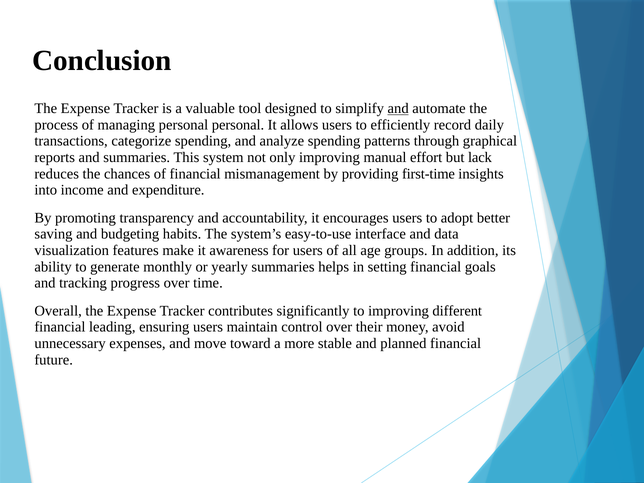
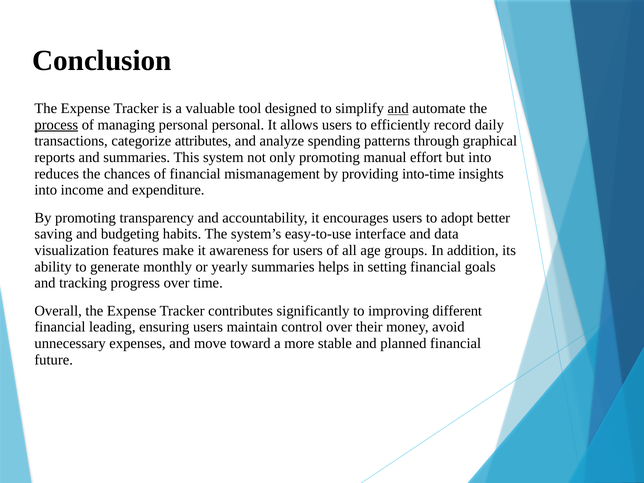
process underline: none -> present
categorize spending: spending -> attributes
only improving: improving -> promoting
but lack: lack -> into
first-time: first-time -> into-time
